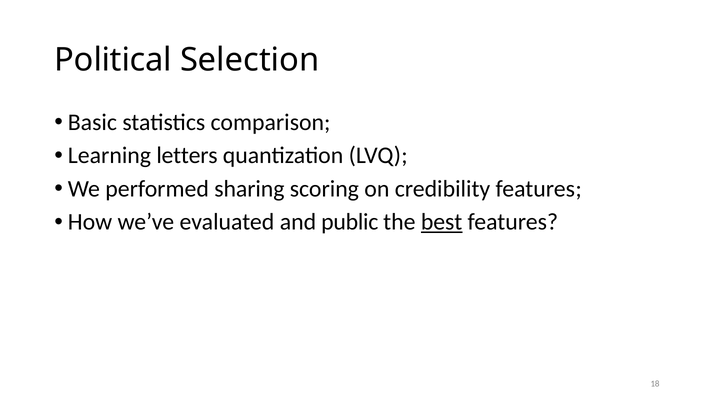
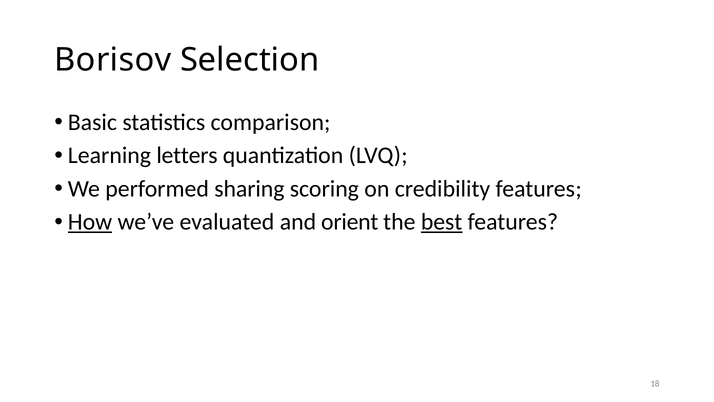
Political: Political -> Borisov
How underline: none -> present
public: public -> orient
